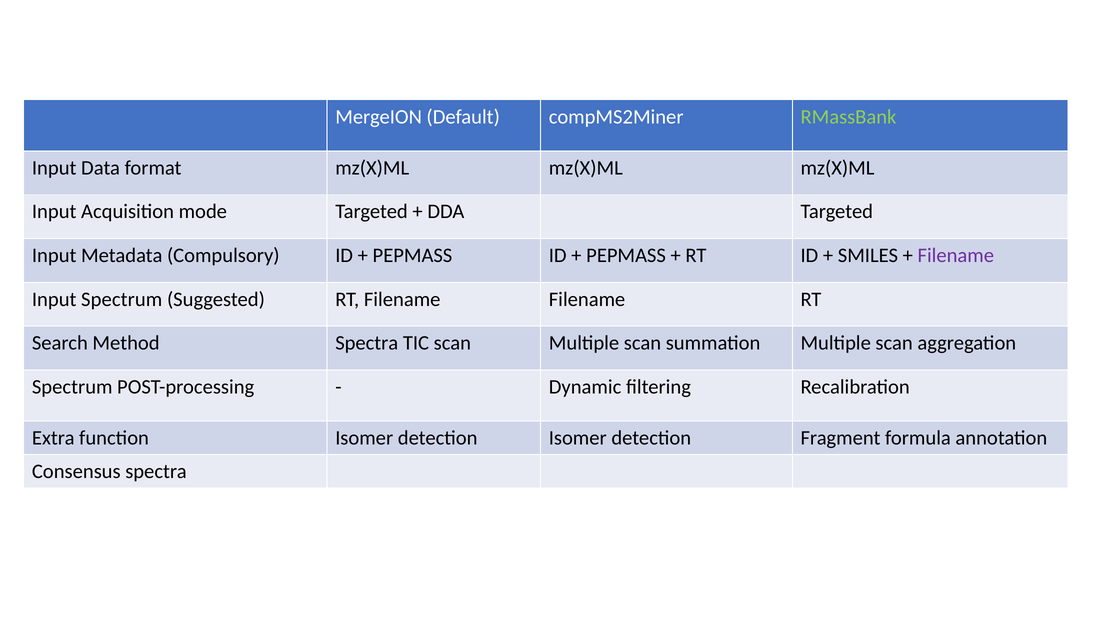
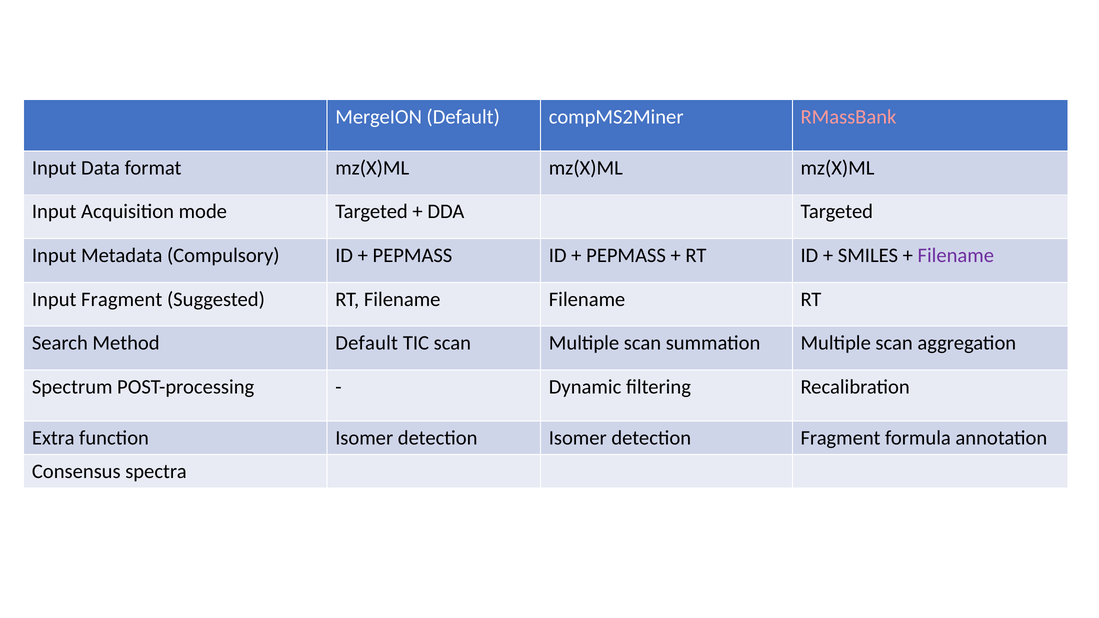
RMassBank colour: light green -> pink
Input Spectrum: Spectrum -> Fragment
Method Spectra: Spectra -> Default
